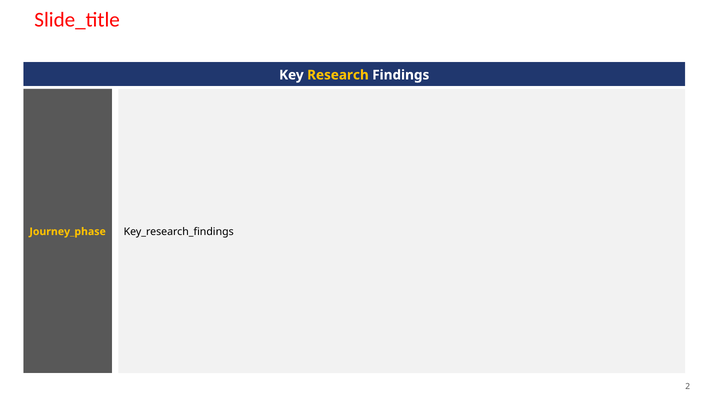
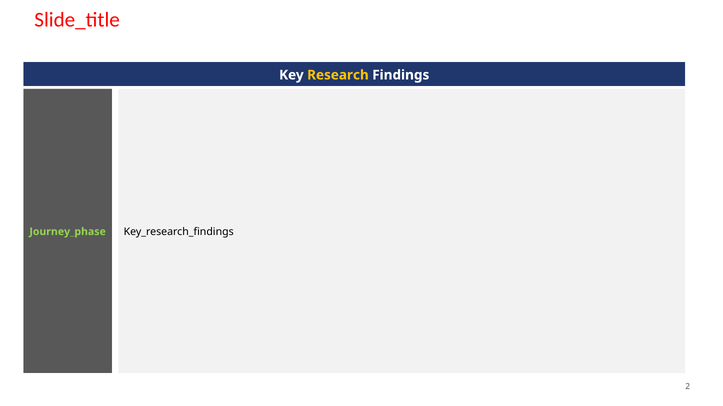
Journey_phase colour: yellow -> light green
